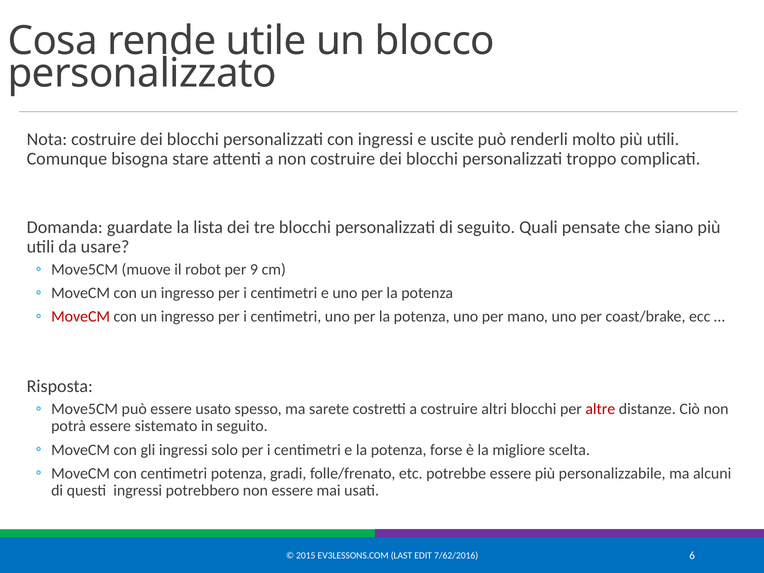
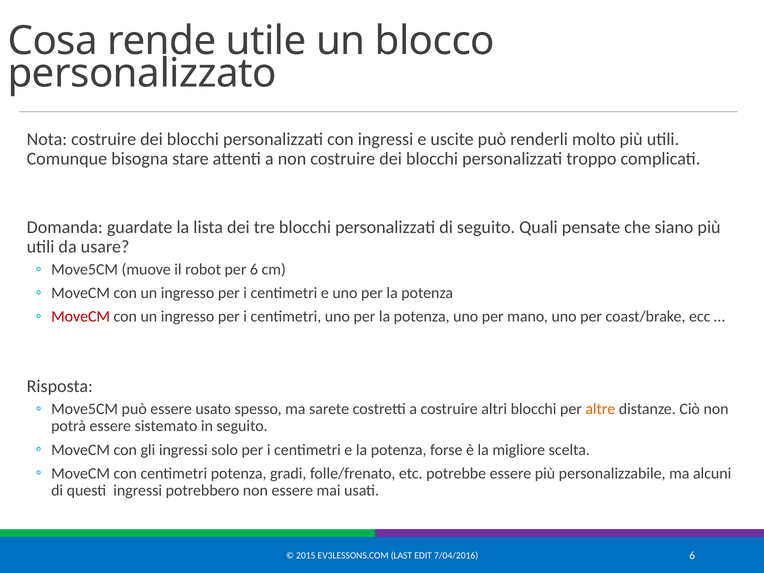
per 9: 9 -> 6
altre colour: red -> orange
7/62/2016: 7/62/2016 -> 7/04/2016
